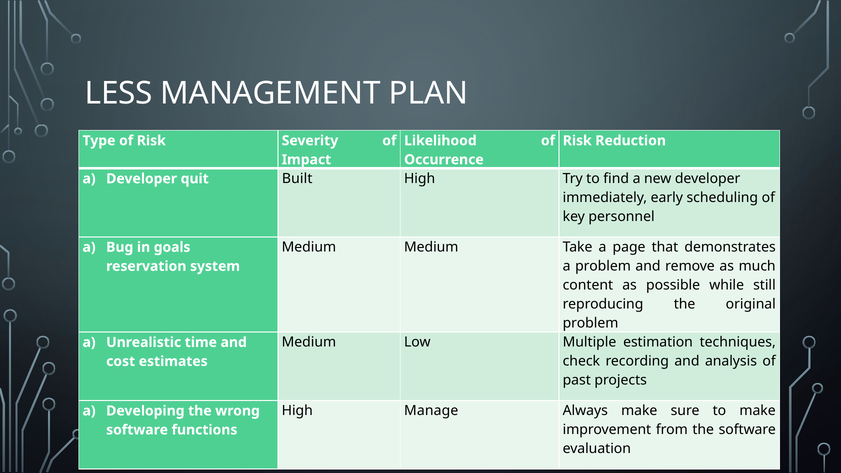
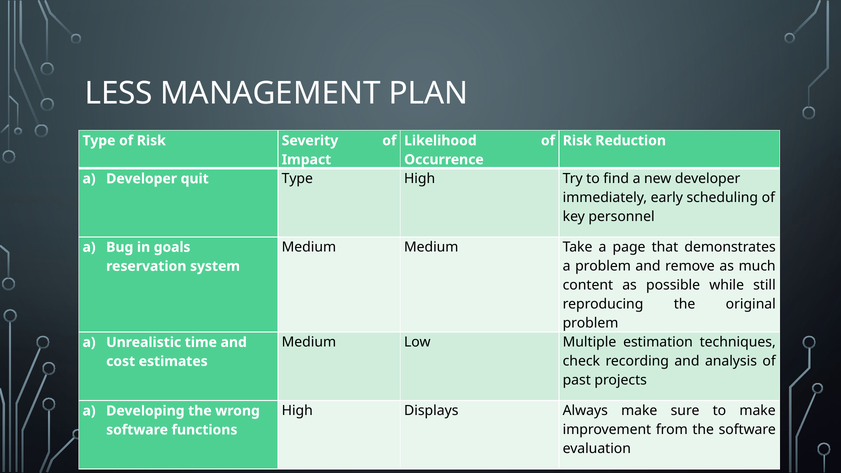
quit Built: Built -> Type
Manage: Manage -> Displays
